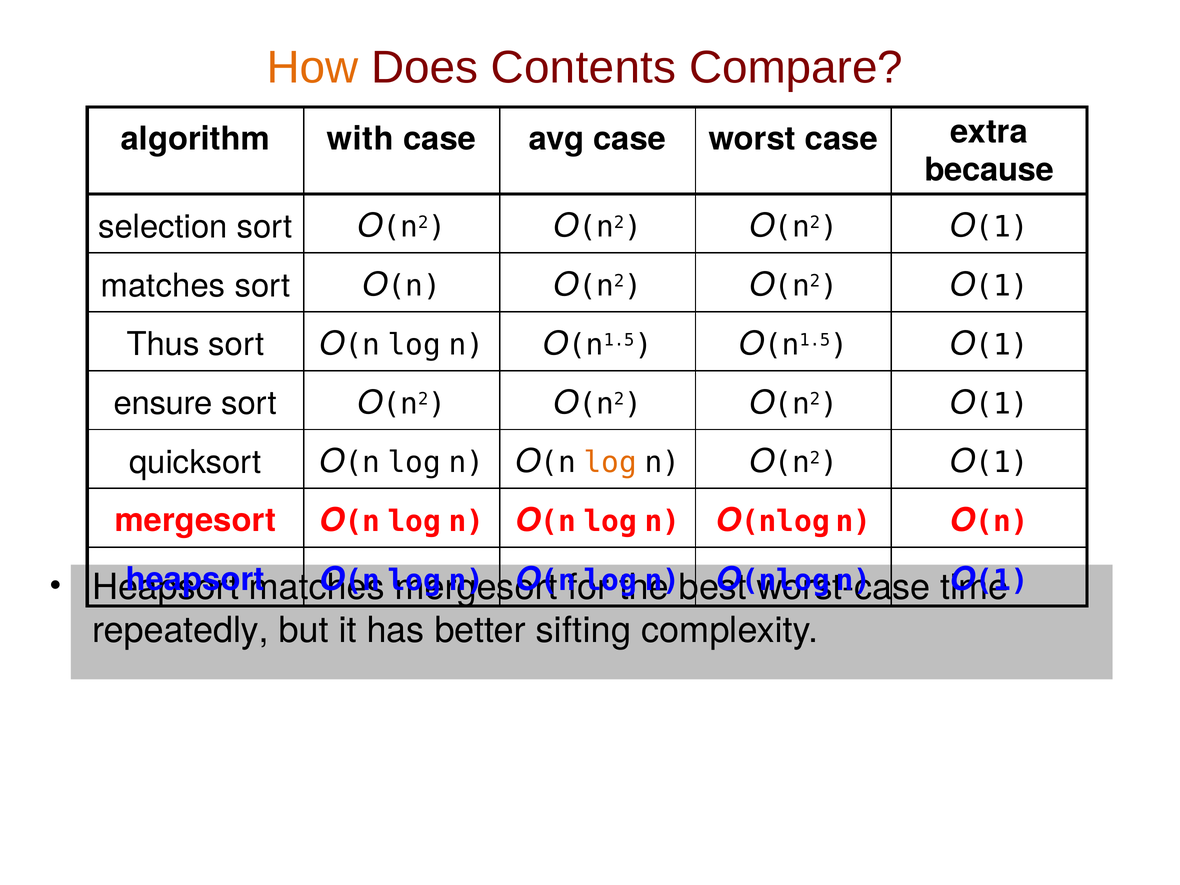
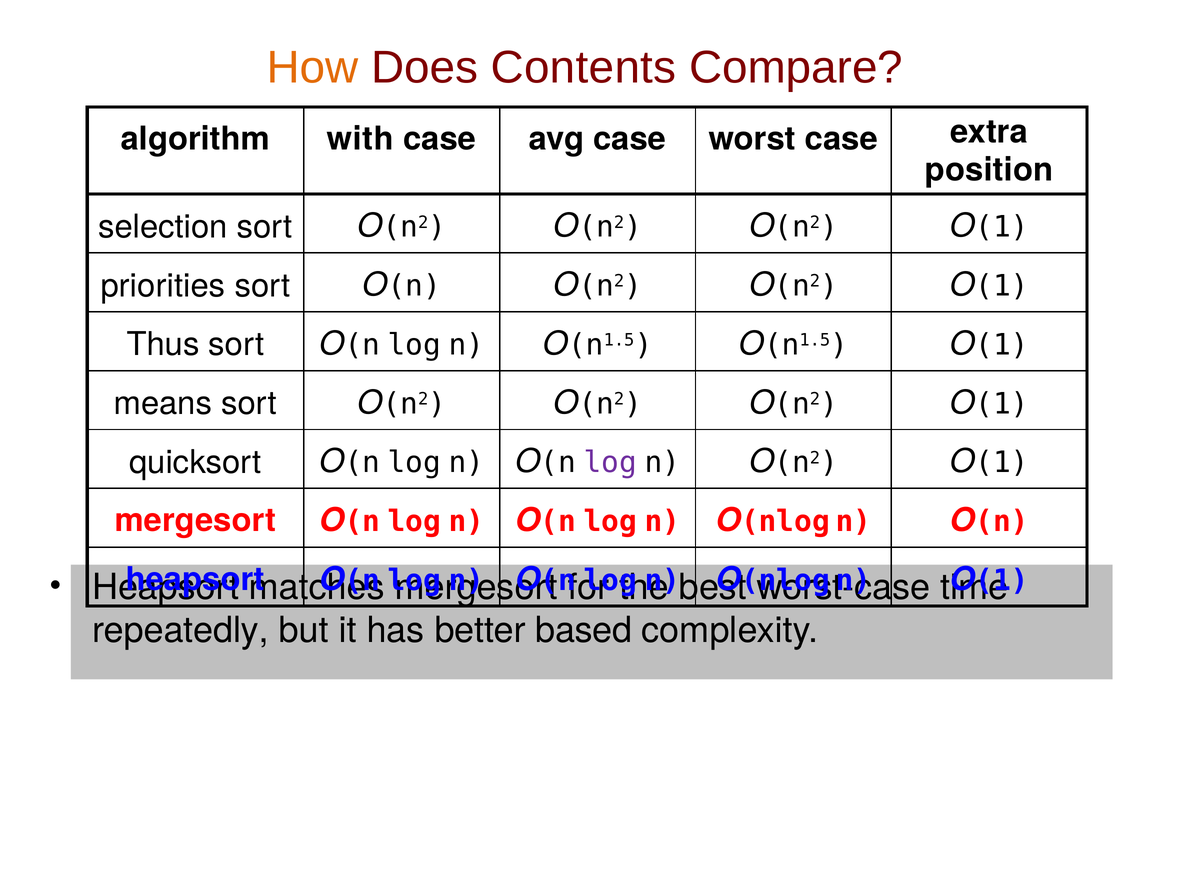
because: because -> position
matches at (163, 286): matches -> priorities
ensure: ensure -> means
log at (610, 463) colour: orange -> purple
sifting: sifting -> based
